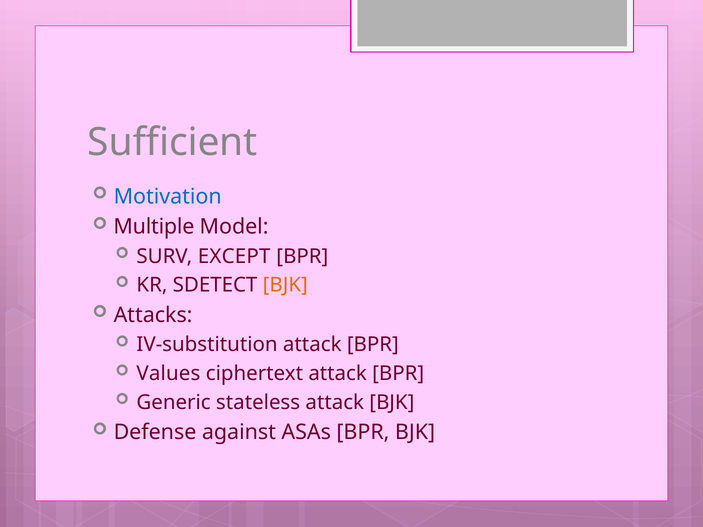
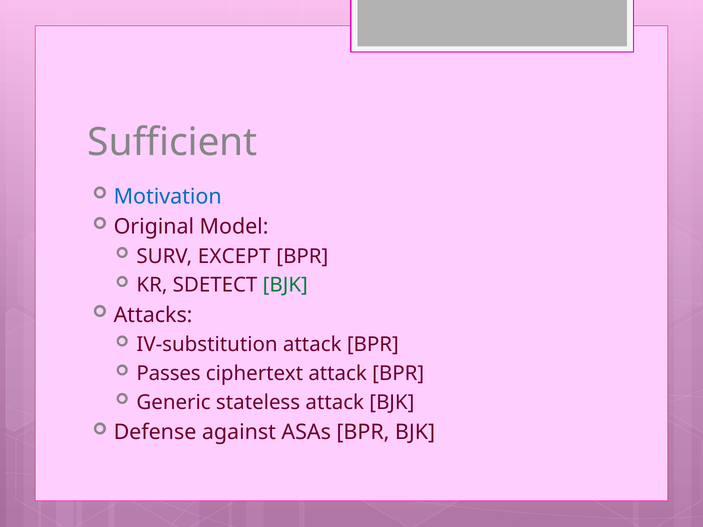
Multiple: Multiple -> Original
BJK at (285, 285) colour: orange -> green
Values: Values -> Passes
